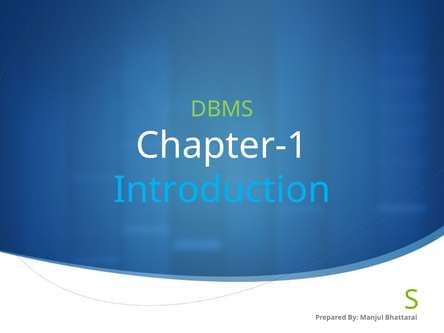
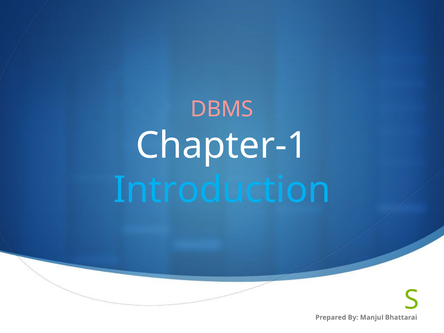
DBMS colour: light green -> pink
